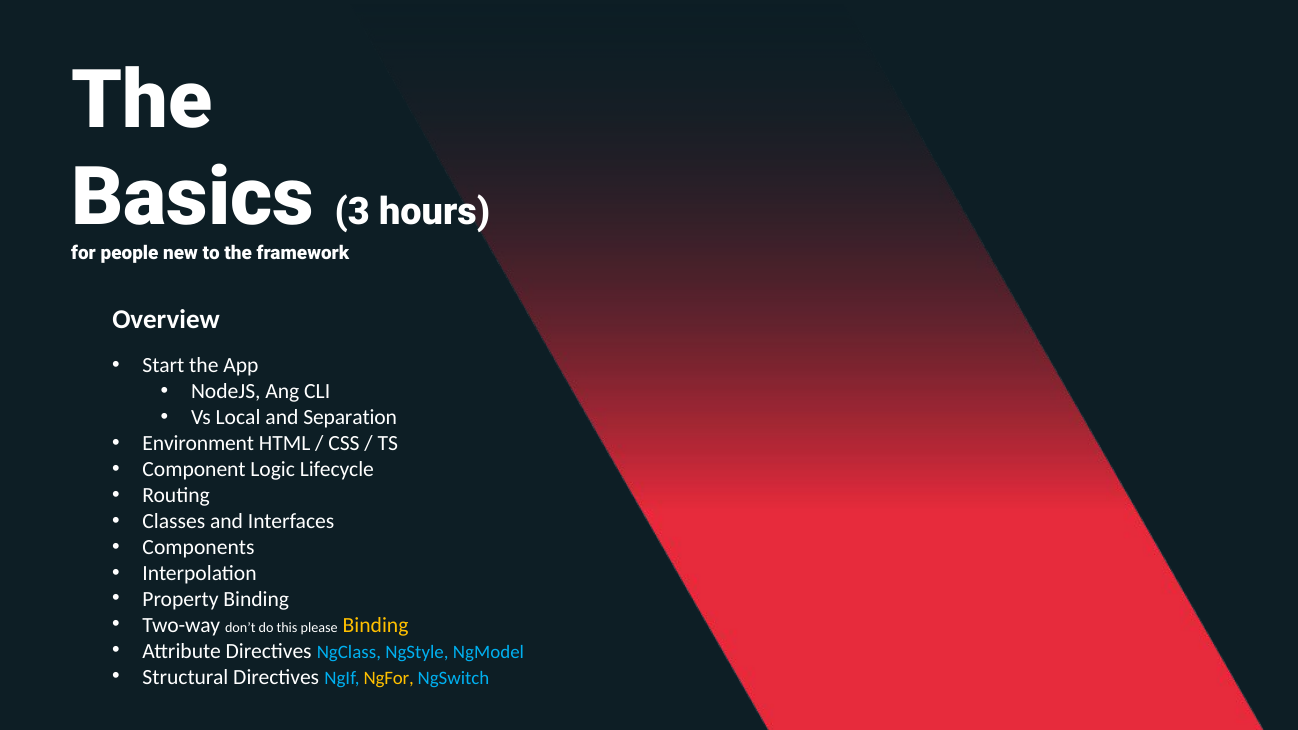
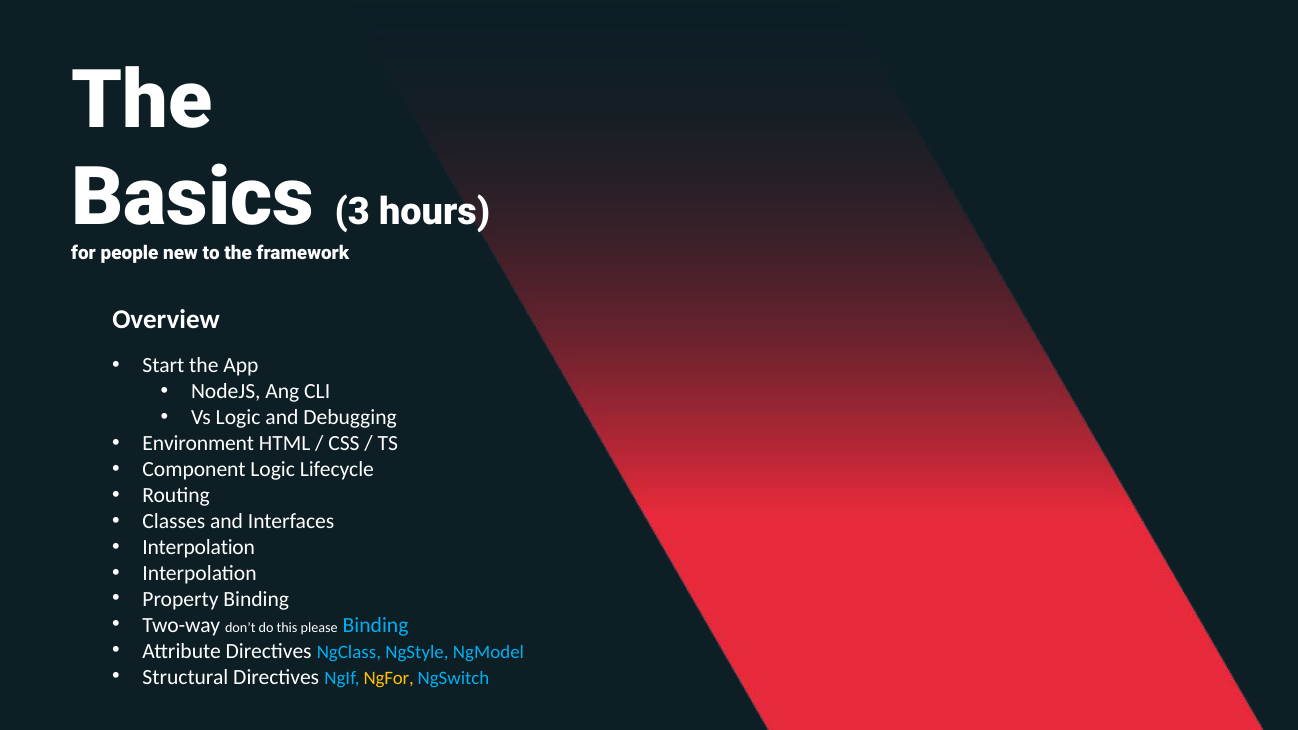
Vs Local: Local -> Logic
Separation: Separation -> Debugging
Components at (199, 547): Components -> Interpolation
Binding at (376, 625) colour: yellow -> light blue
